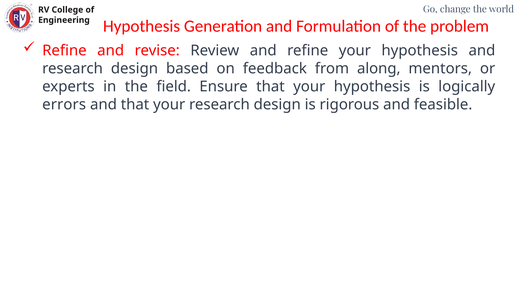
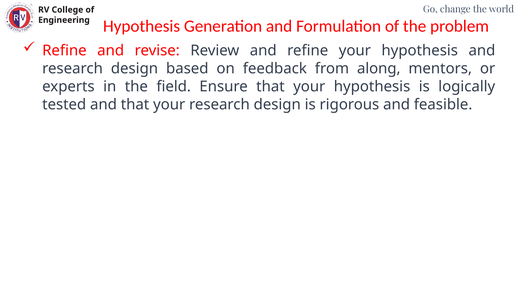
errors: errors -> tested
